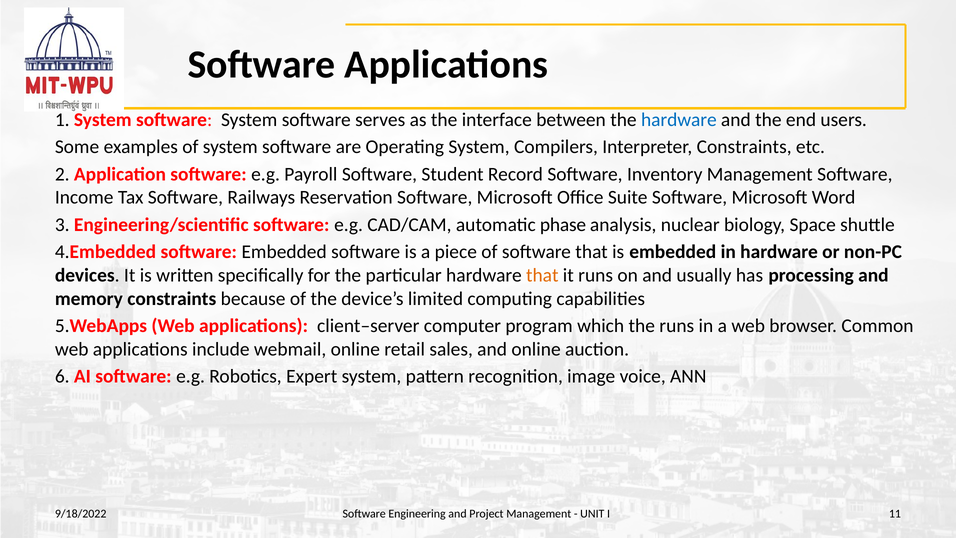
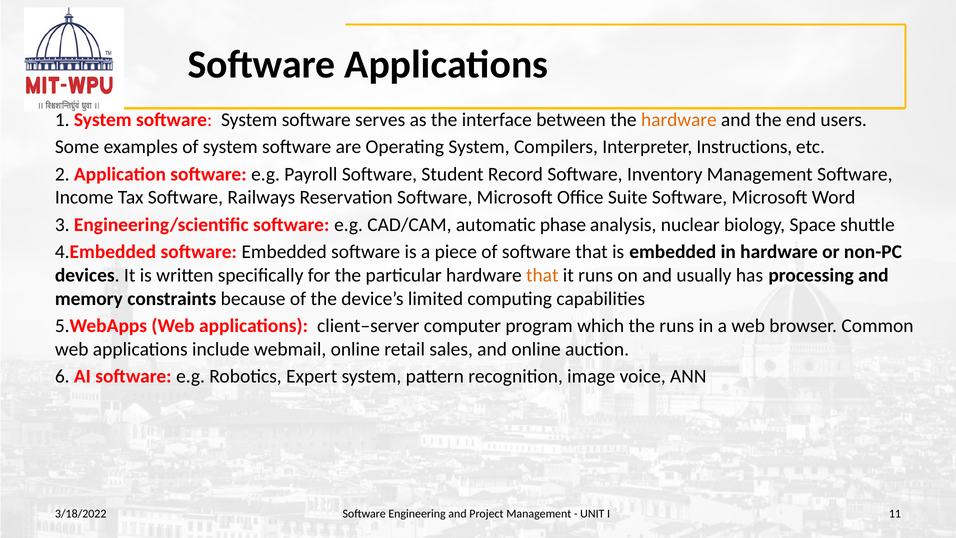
hardware at (679, 120) colour: blue -> orange
Interpreter Constraints: Constraints -> Instructions
9/18/2022: 9/18/2022 -> 3/18/2022
